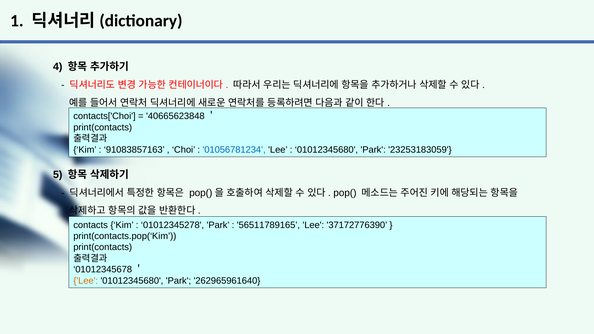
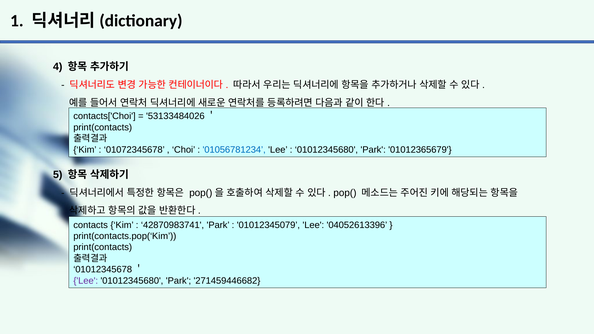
40665623848: 40665623848 -> 53133484026
91083857163: 91083857163 -> 01072345678
23253183059: 23253183059 -> 01012365679
01012345278: 01012345278 -> 42870983741
56511789165: 56511789165 -> 01012345079
37172776390: 37172776390 -> 04052613396
Lee at (86, 281) colour: orange -> purple
262965961640: 262965961640 -> 271459446682
